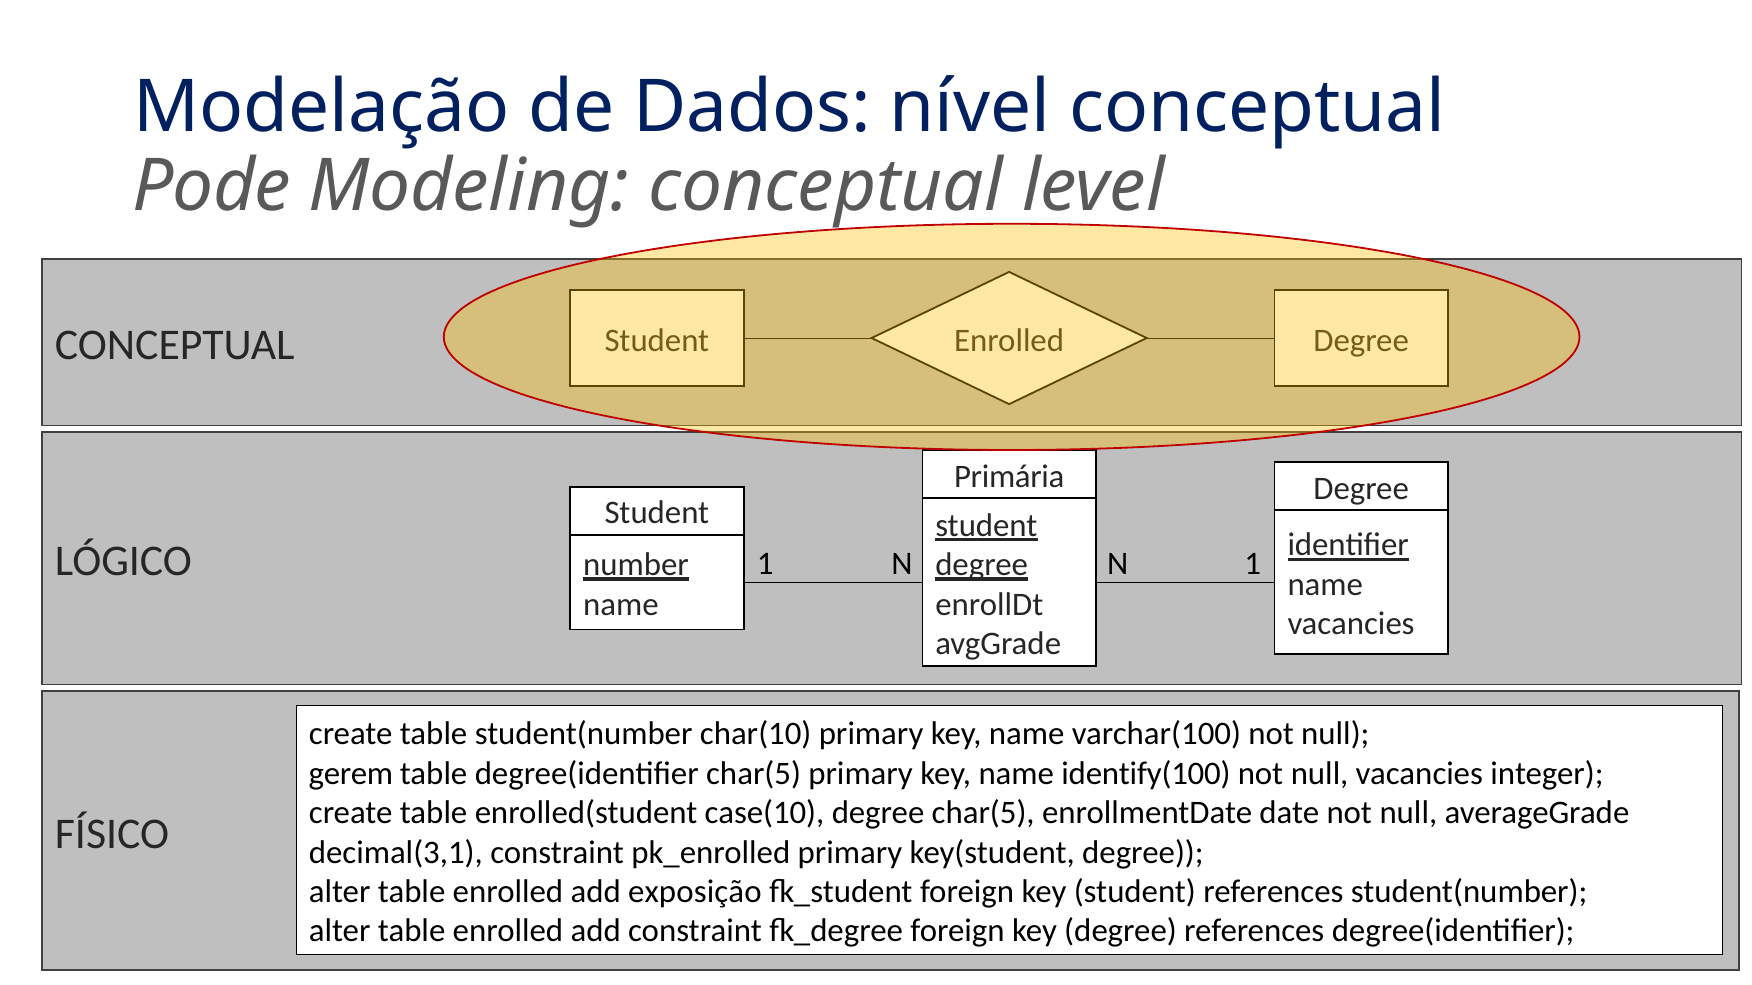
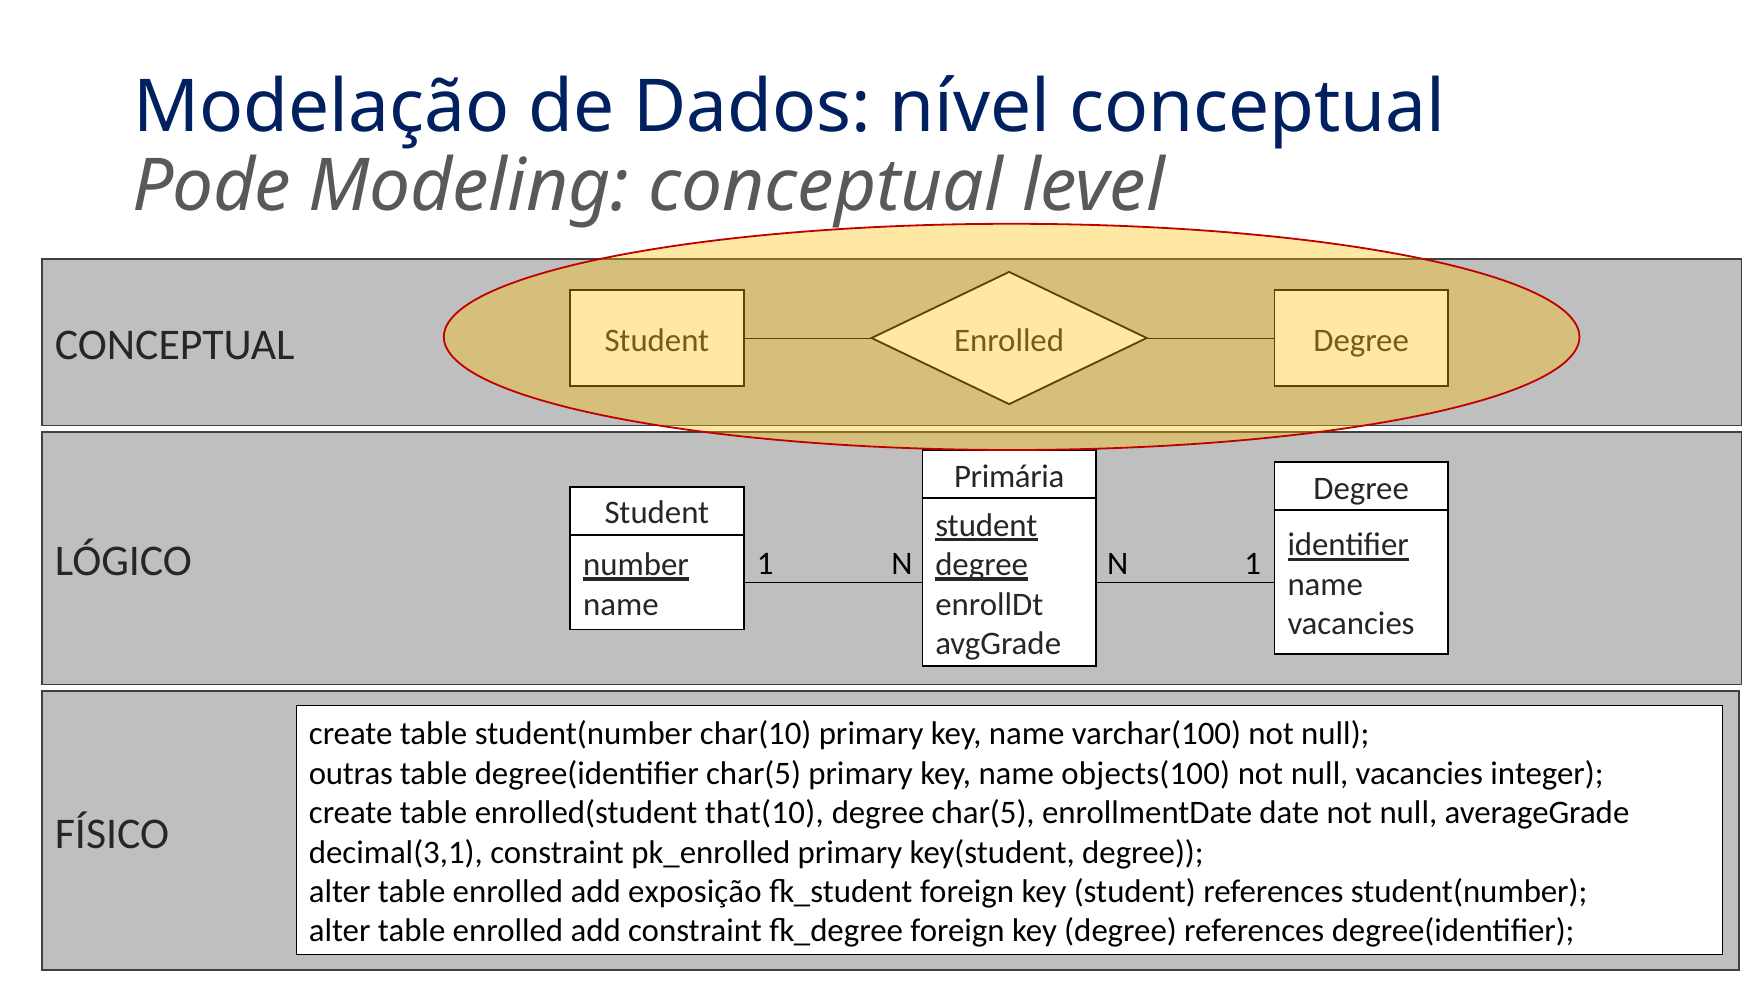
gerem: gerem -> outras
identify(100: identify(100 -> objects(100
case(10: case(10 -> that(10
